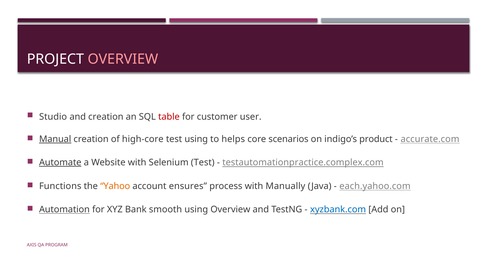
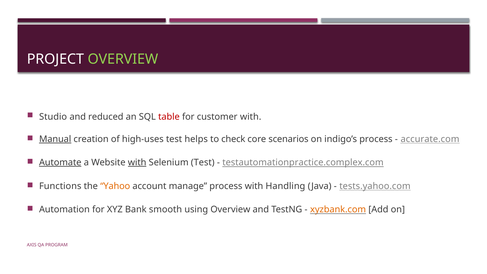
OVERVIEW at (123, 59) colour: pink -> light green
and creation: creation -> reduced
customer user: user -> with
high-core: high-core -> high-uses
test using: using -> helps
helps: helps -> check
indigo’s product: product -> process
with at (137, 162) underline: none -> present
ensures: ensures -> manage
Manually: Manually -> Handling
each.yahoo.com: each.yahoo.com -> tests.yahoo.com
Automation underline: present -> none
xyzbank.com colour: blue -> orange
